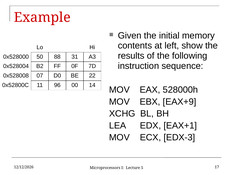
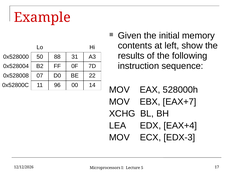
EAX+9: EAX+9 -> EAX+7
EAX+1: EAX+1 -> EAX+4
